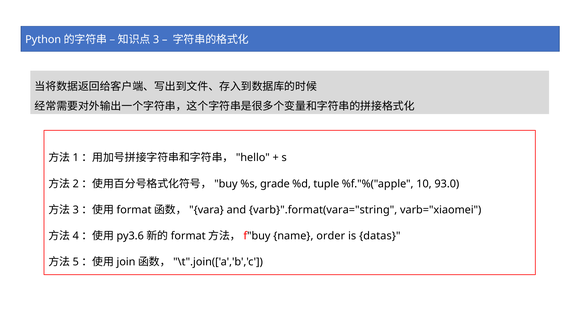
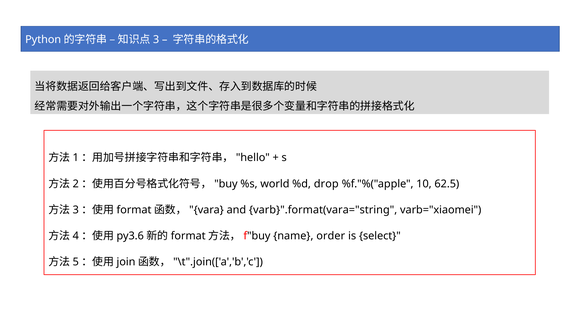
grade: grade -> world
tuple: tuple -> drop
93.0: 93.0 -> 62.5
datas: datas -> select
